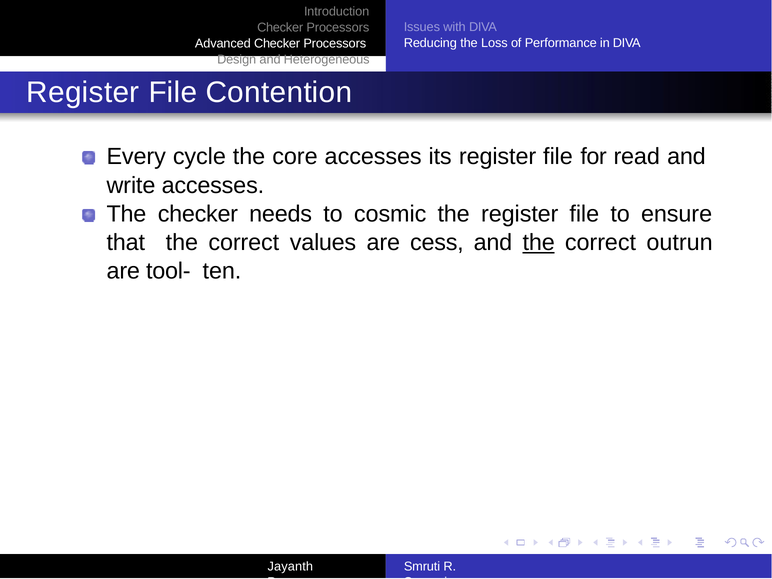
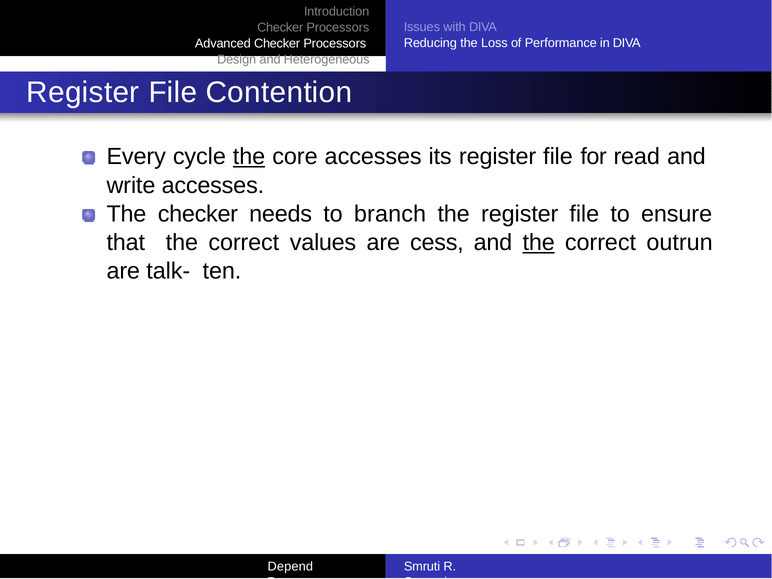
the at (249, 157) underline: none -> present
cosmic: cosmic -> branch
tool-: tool- -> talk-
Jayanth: Jayanth -> Depend
